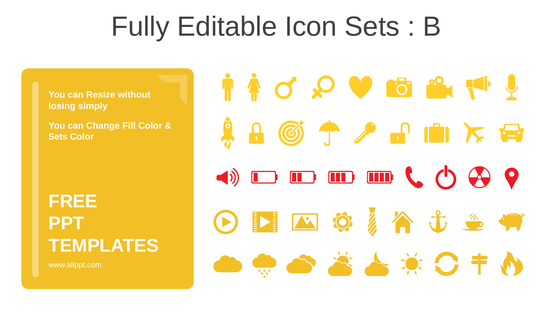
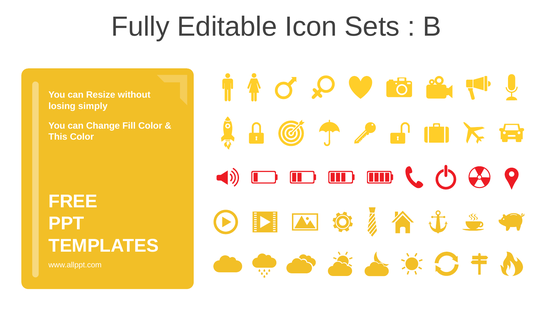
Sets at (58, 137): Sets -> This
